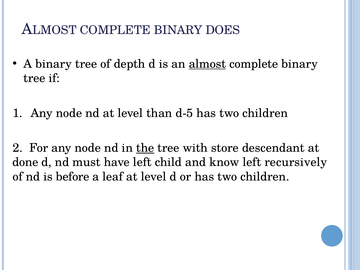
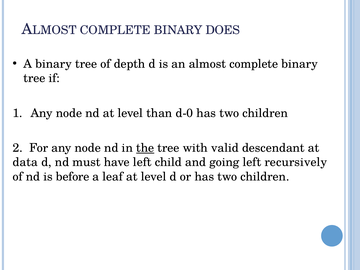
almost underline: present -> none
d-5: d-5 -> d-0
store: store -> valid
done: done -> data
know: know -> going
